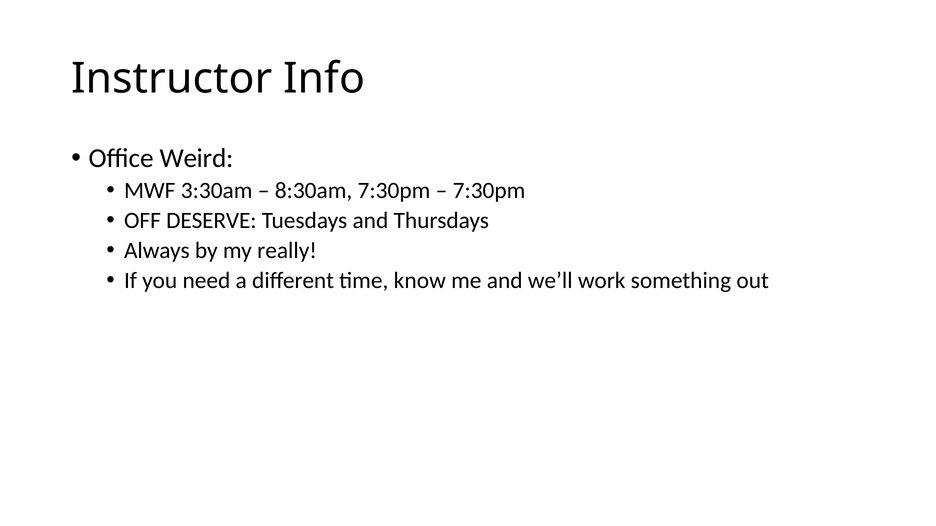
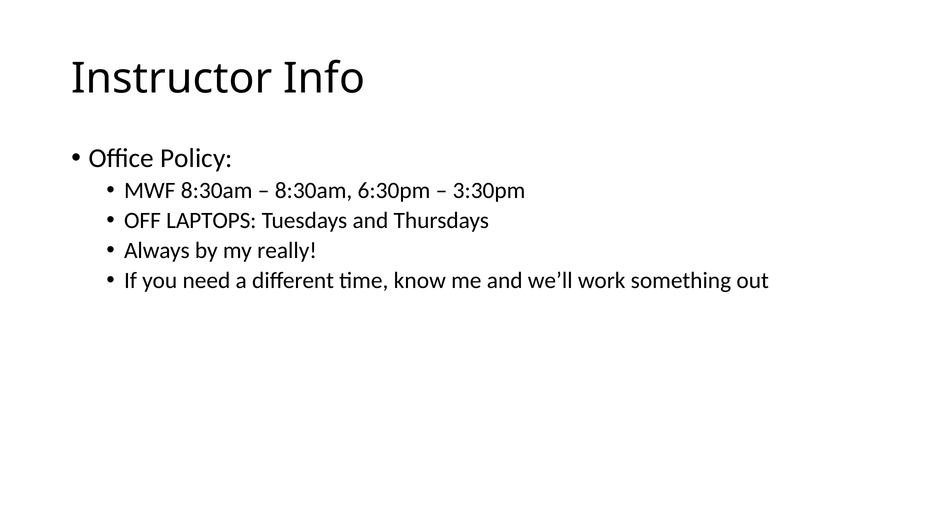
Weird: Weird -> Policy
MWF 3:30am: 3:30am -> 8:30am
8:30am 7:30pm: 7:30pm -> 6:30pm
7:30pm at (489, 191): 7:30pm -> 3:30pm
DESERVE: DESERVE -> LAPTOPS
